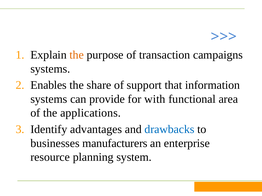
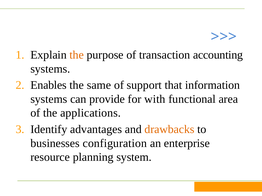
campaigns: campaigns -> accounting
share: share -> same
drawbacks colour: blue -> orange
manufacturers: manufacturers -> configuration
